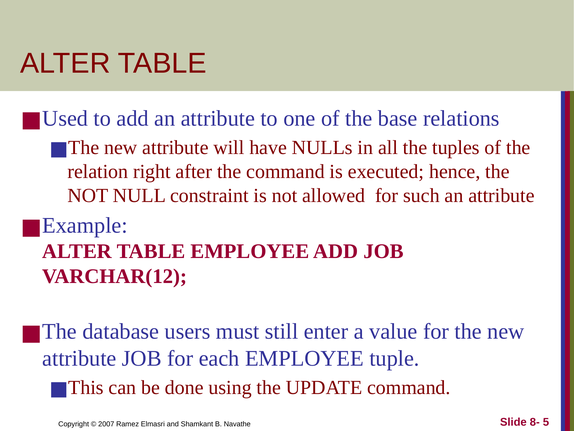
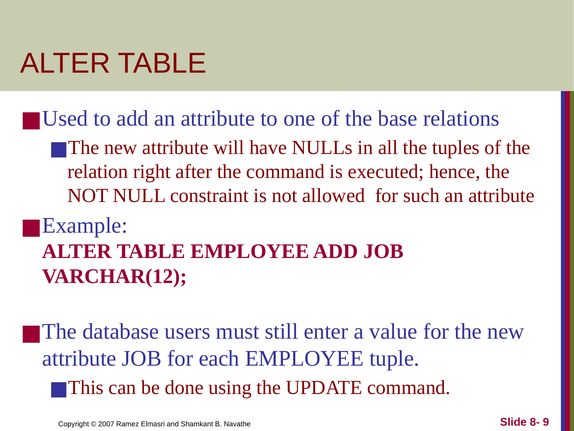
5: 5 -> 9
